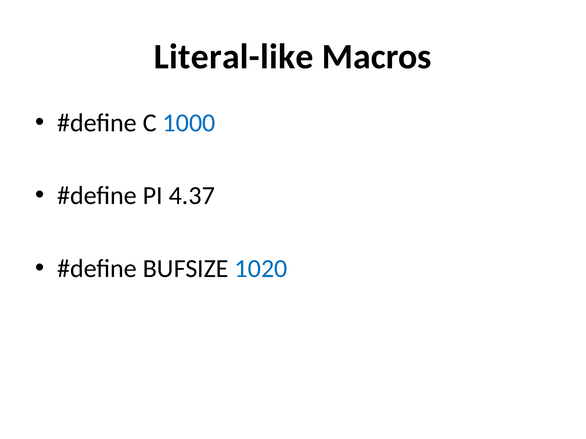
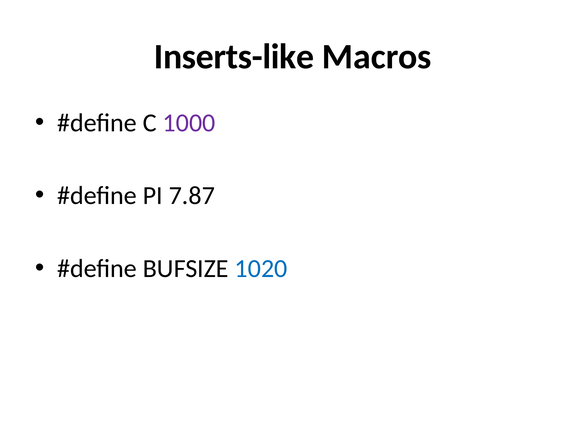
Literal-like: Literal-like -> Inserts-like
1000 colour: blue -> purple
4.37: 4.37 -> 7.87
